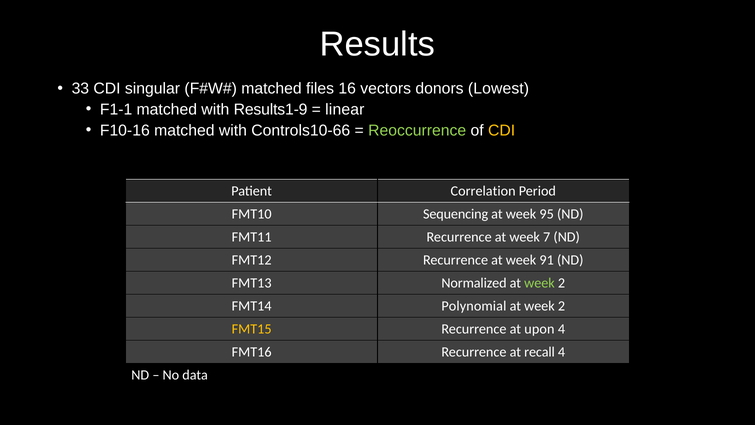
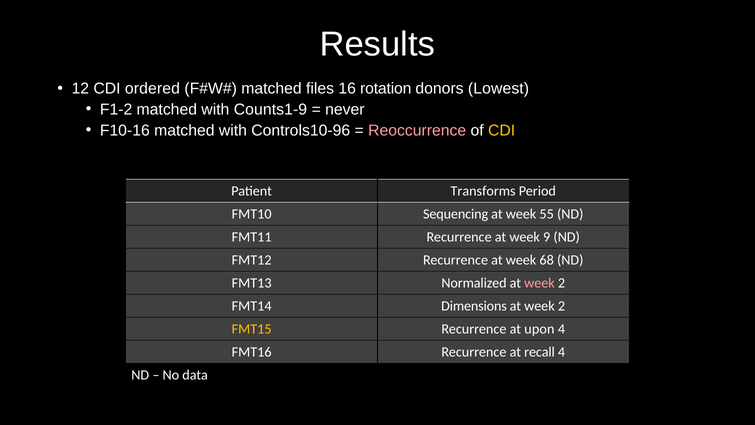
33: 33 -> 12
singular: singular -> ordered
vectors: vectors -> rotation
F1-1: F1-1 -> F1-2
Results1-9: Results1-9 -> Counts1-9
linear: linear -> never
Controls10-66: Controls10-66 -> Controls10-96
Reoccurrence colour: light green -> pink
Correlation: Correlation -> Transforms
95: 95 -> 55
7: 7 -> 9
91: 91 -> 68
week at (539, 283) colour: light green -> pink
Polynomial: Polynomial -> Dimensions
